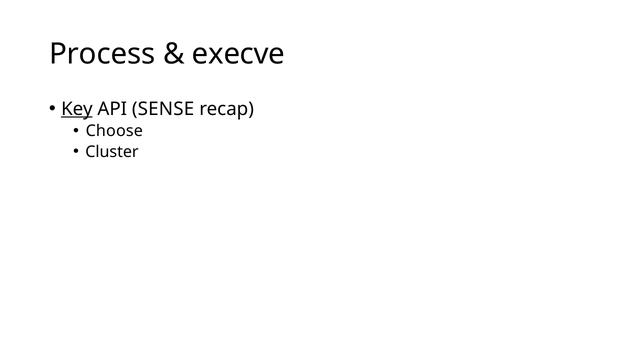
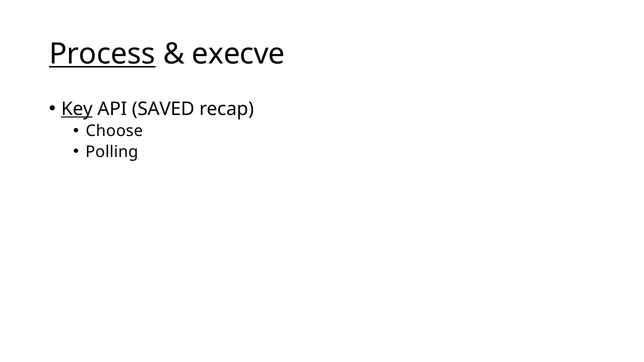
Process underline: none -> present
SENSE: SENSE -> SAVED
Cluster: Cluster -> Polling
